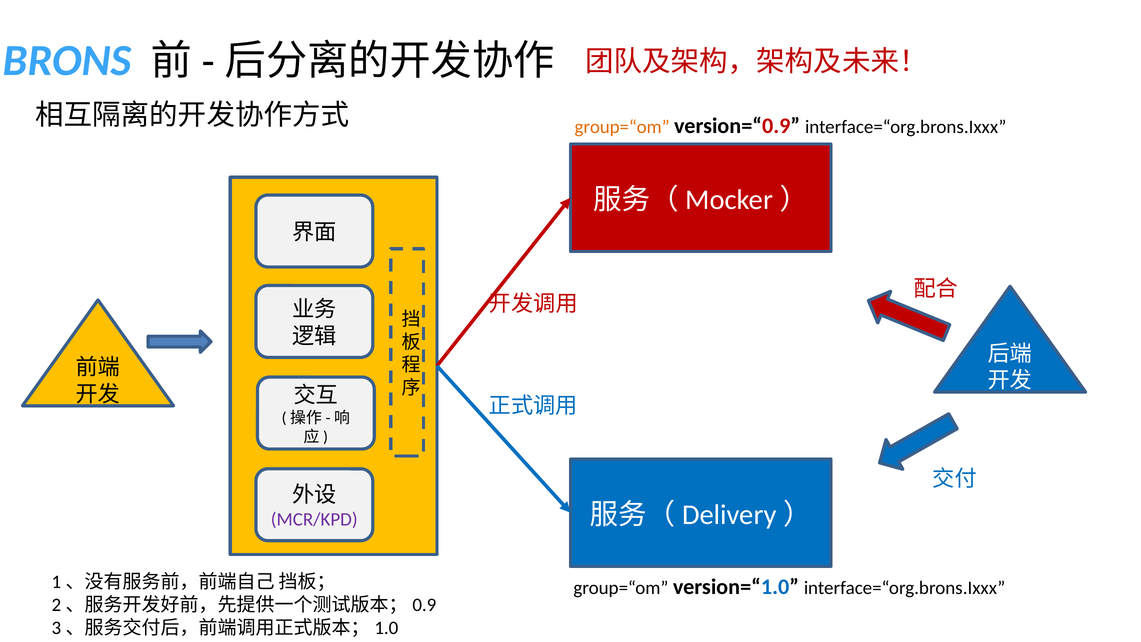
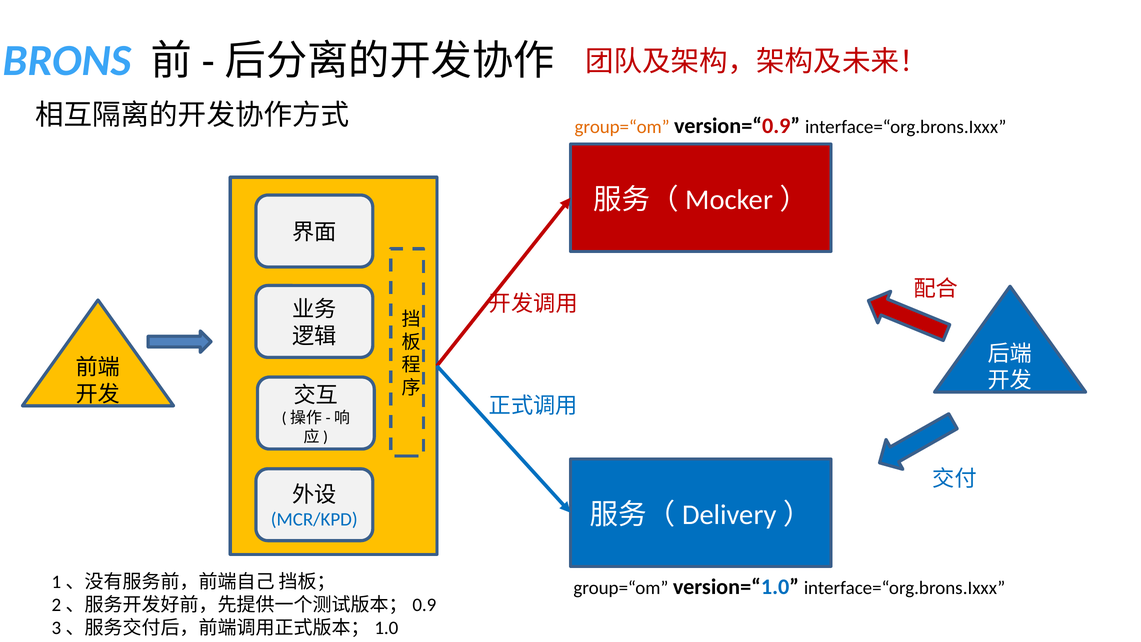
MCR/KPD colour: purple -> blue
